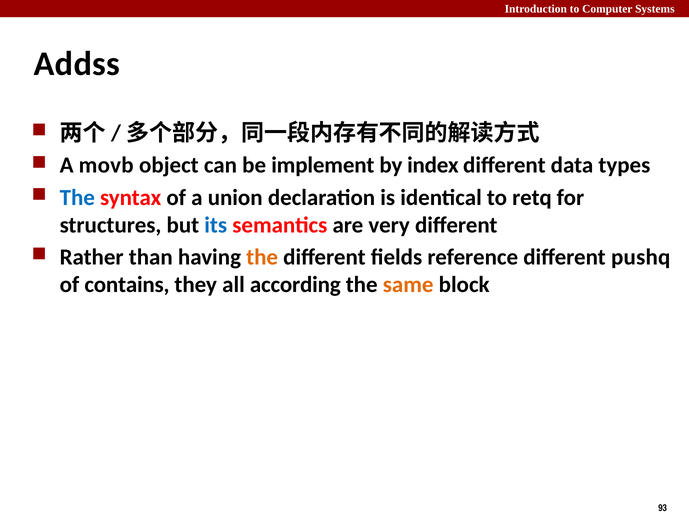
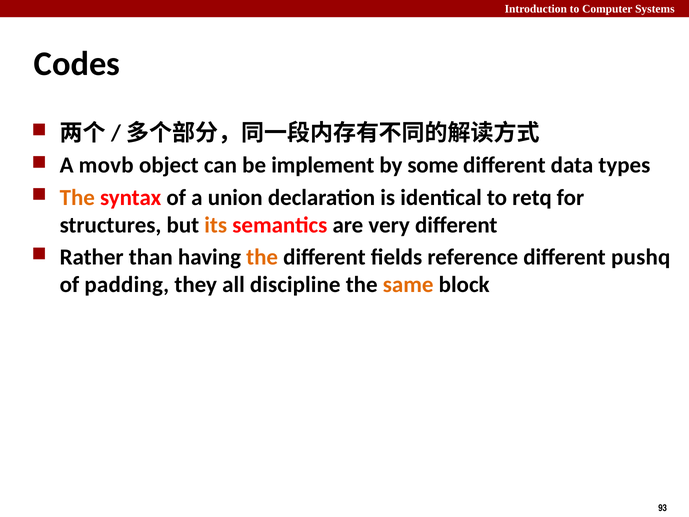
Addss: Addss -> Codes
index: index -> some
The at (77, 197) colour: blue -> orange
its colour: blue -> orange
contains: contains -> padding
according: according -> discipline
